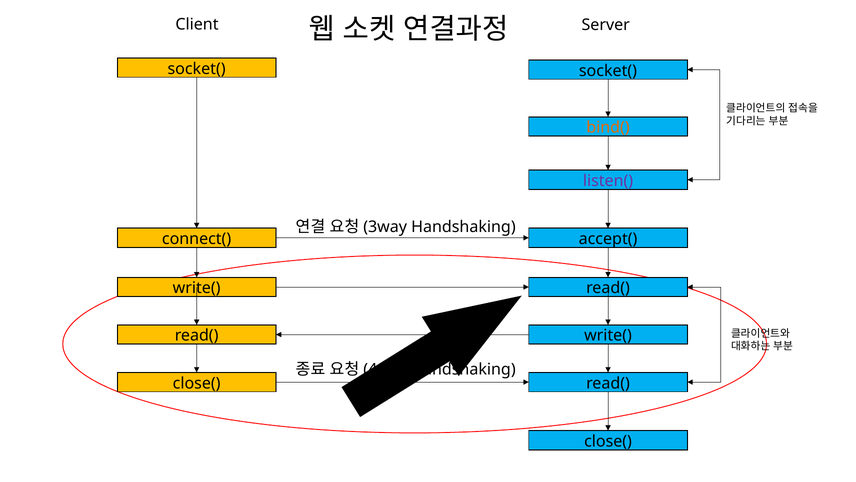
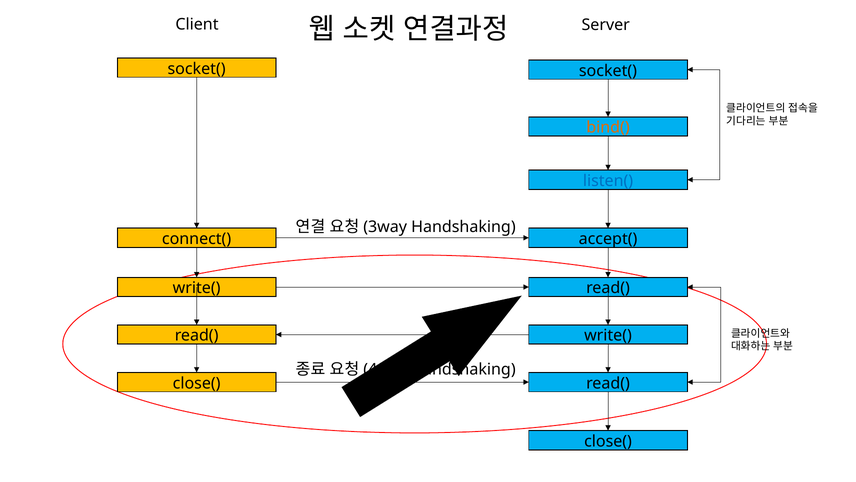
listen( colour: purple -> blue
